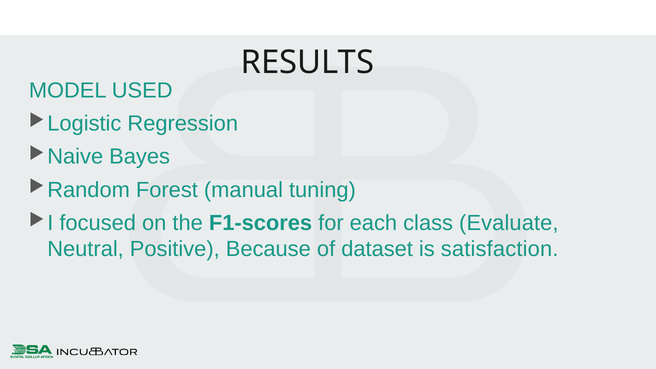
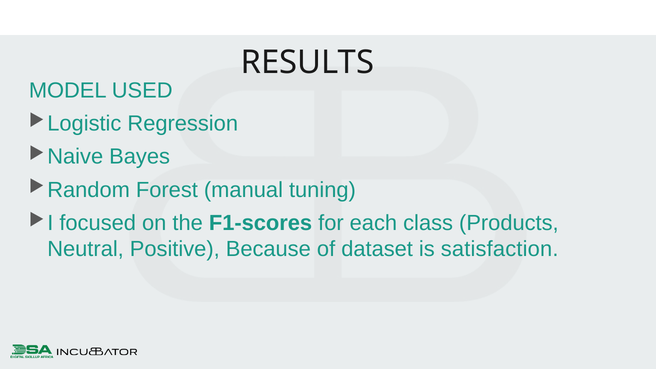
Evaluate: Evaluate -> Products
